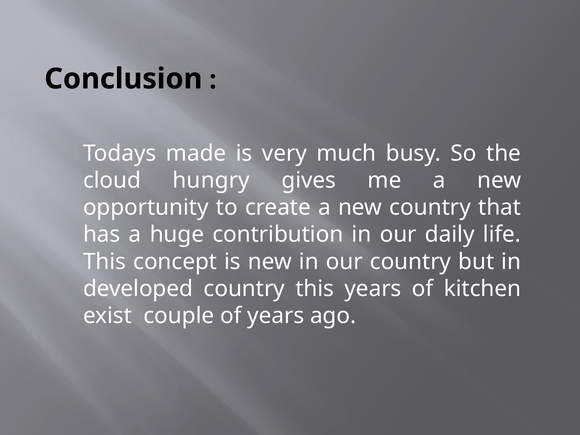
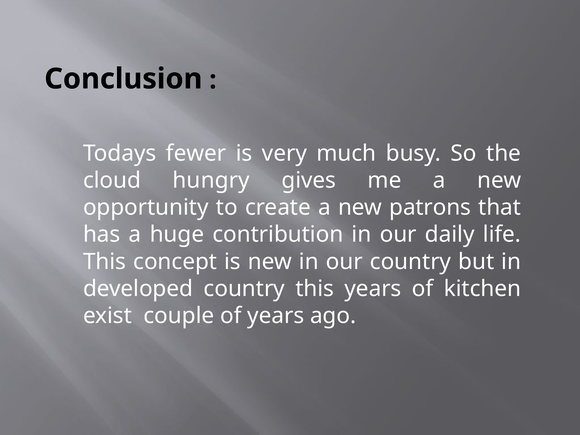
made: made -> fewer
new country: country -> patrons
